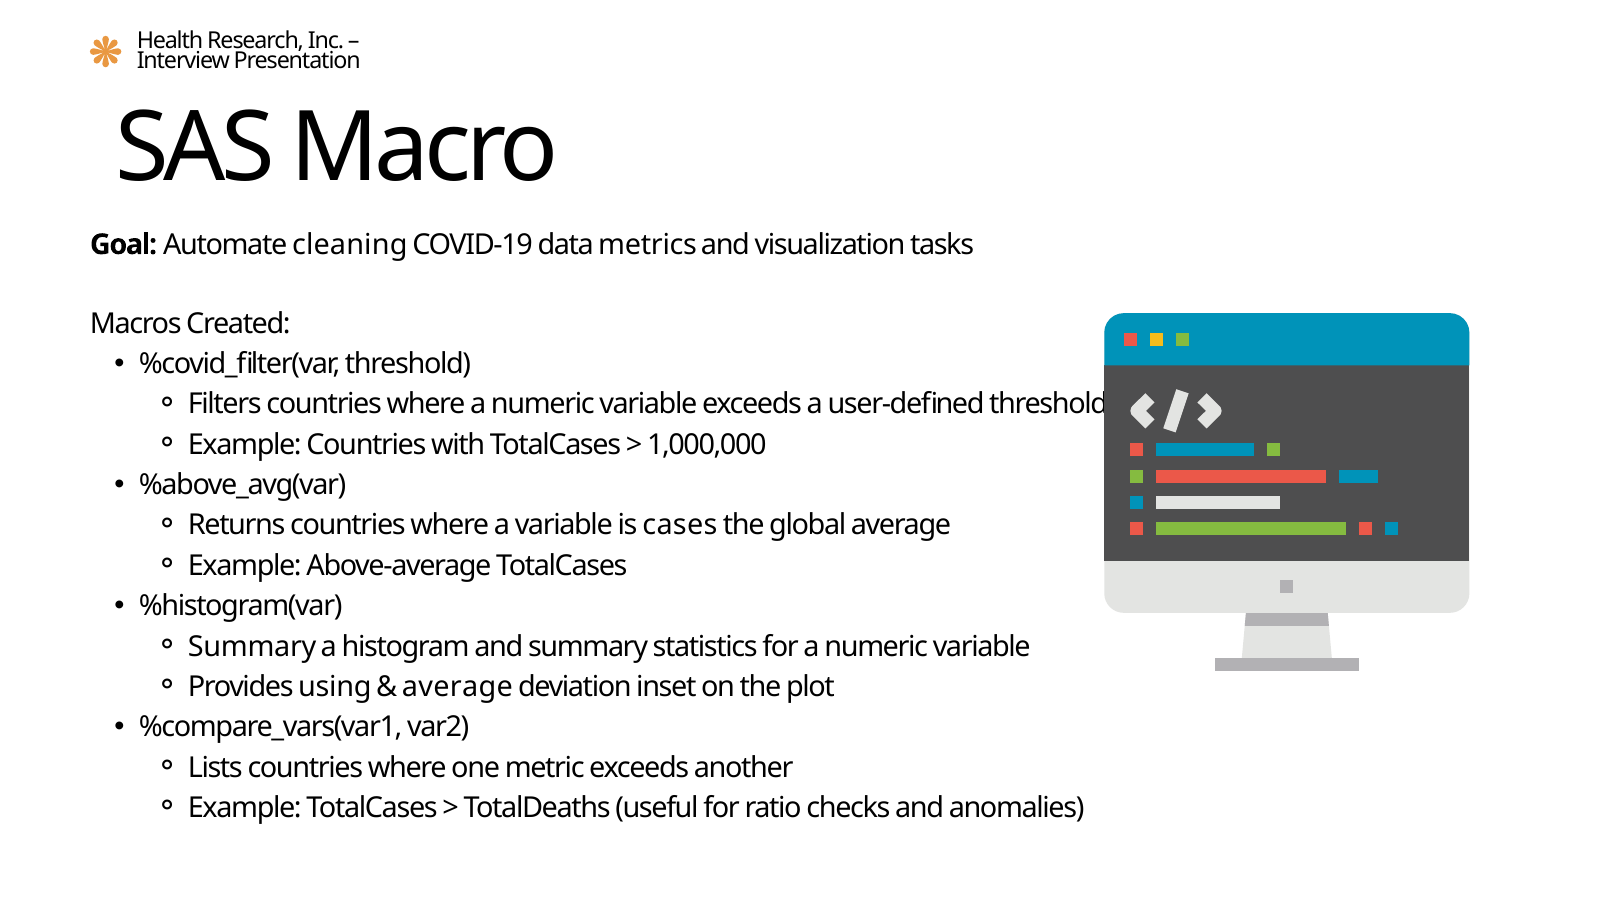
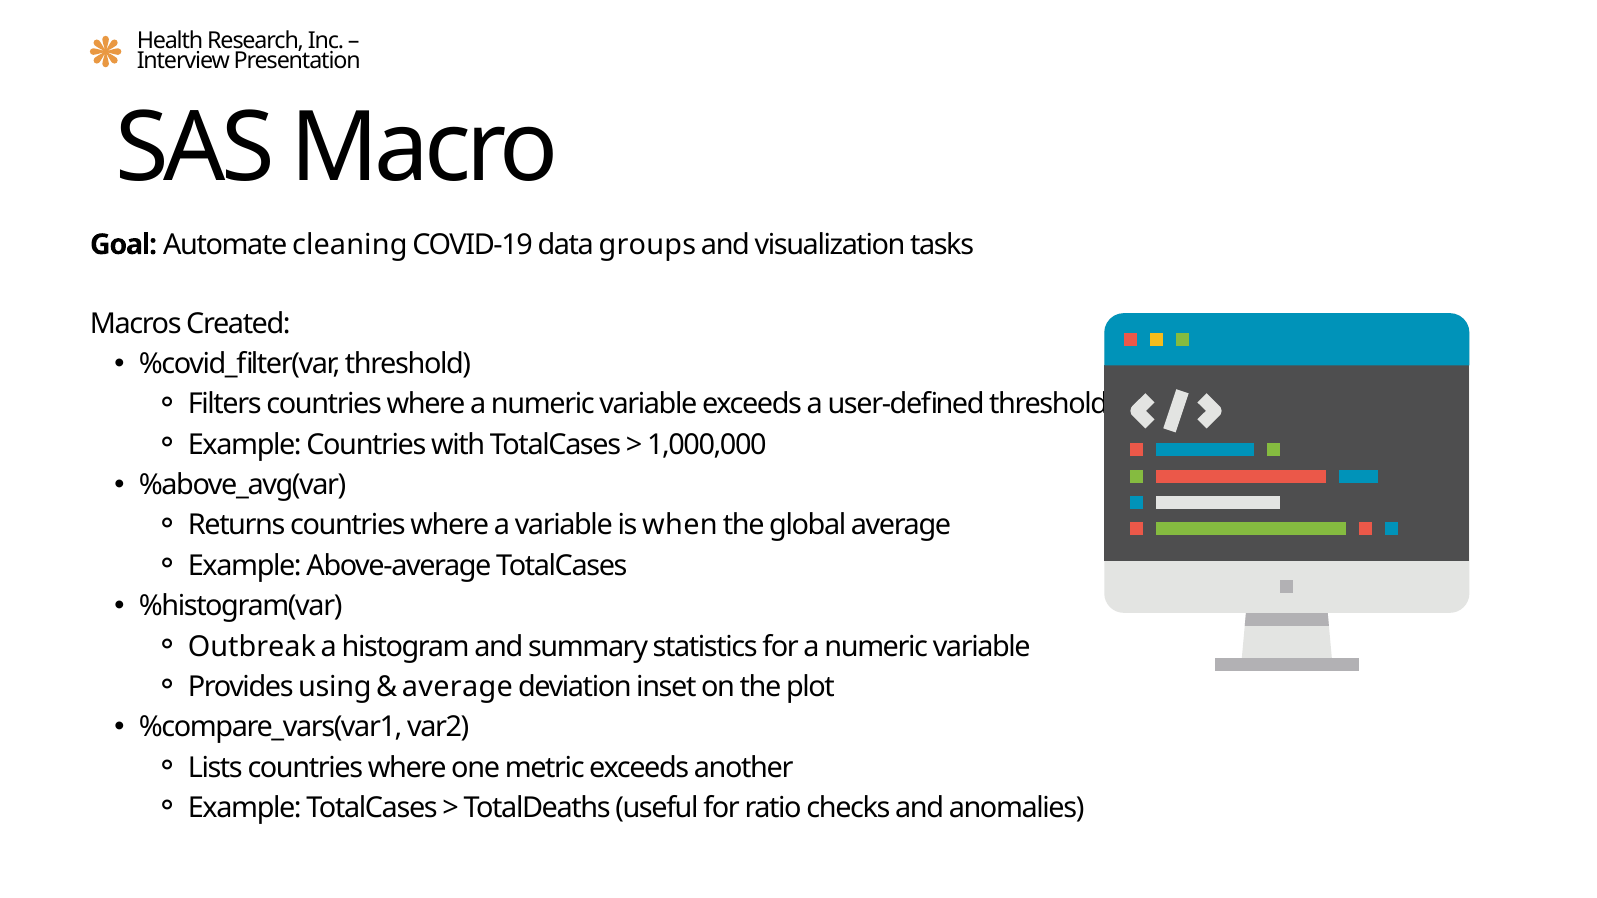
metrics: metrics -> groups
cases: cases -> when
Summary at (252, 647): Summary -> Outbreak
